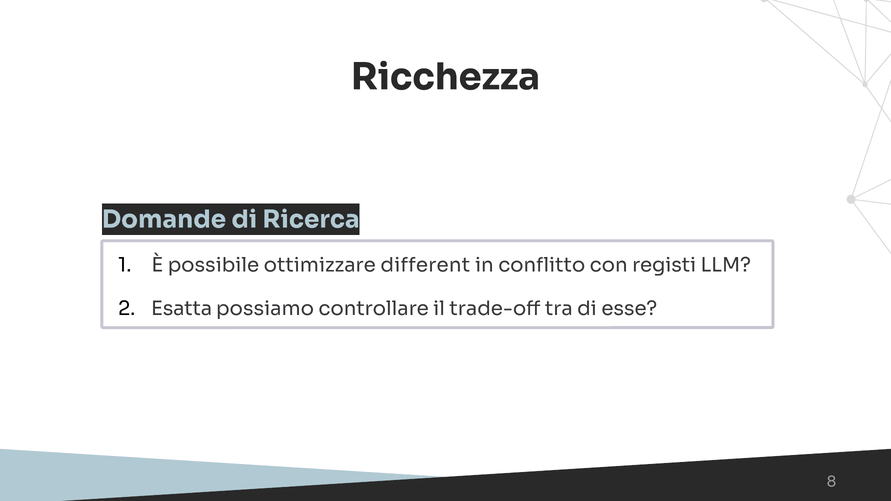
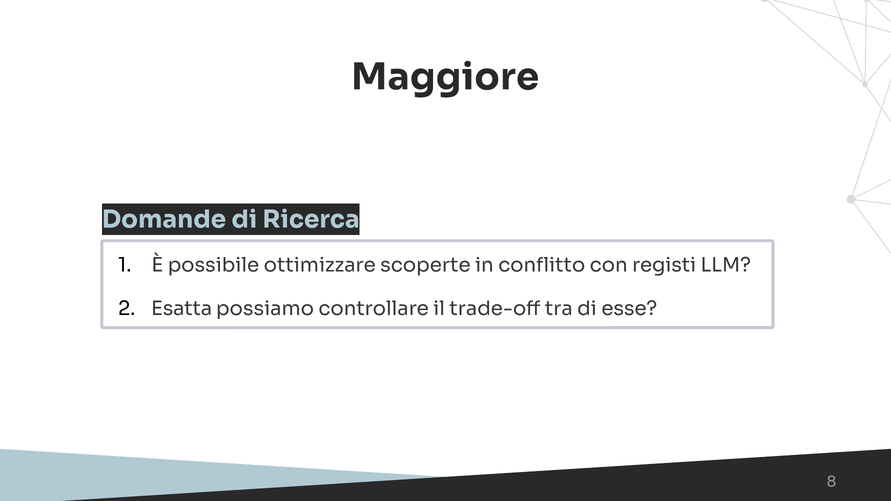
Ricchezza: Ricchezza -> Maggiore
different: different -> scoperte
